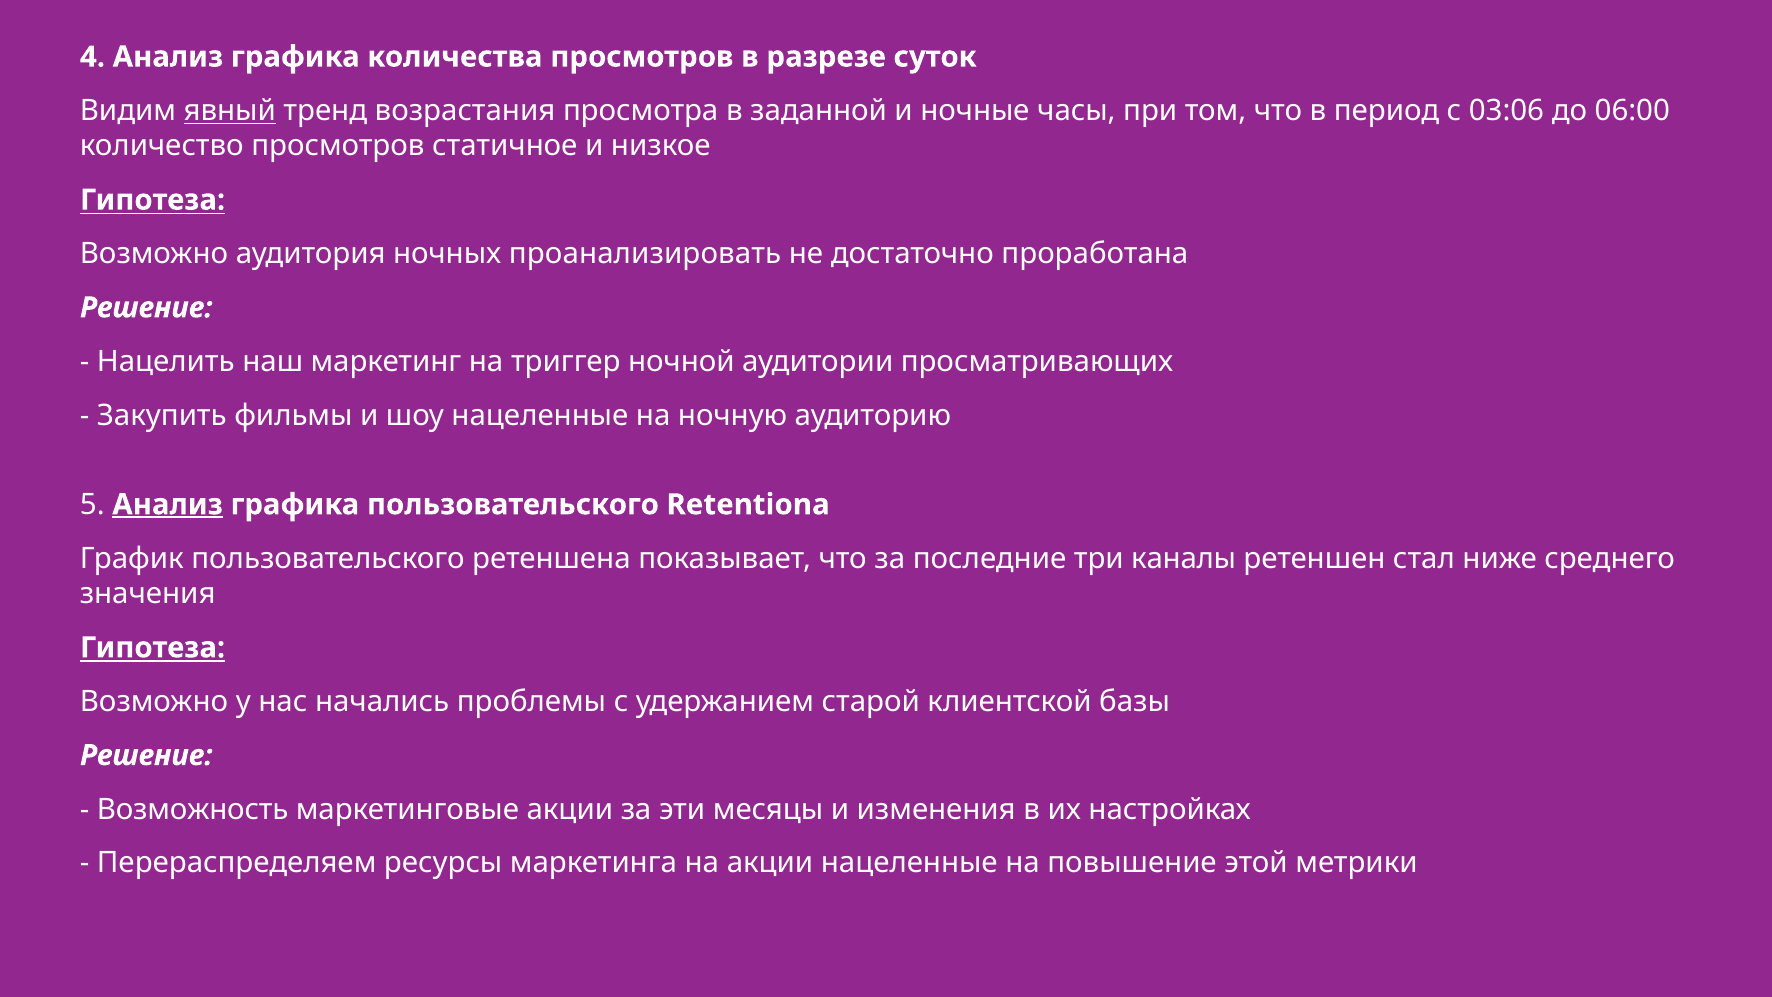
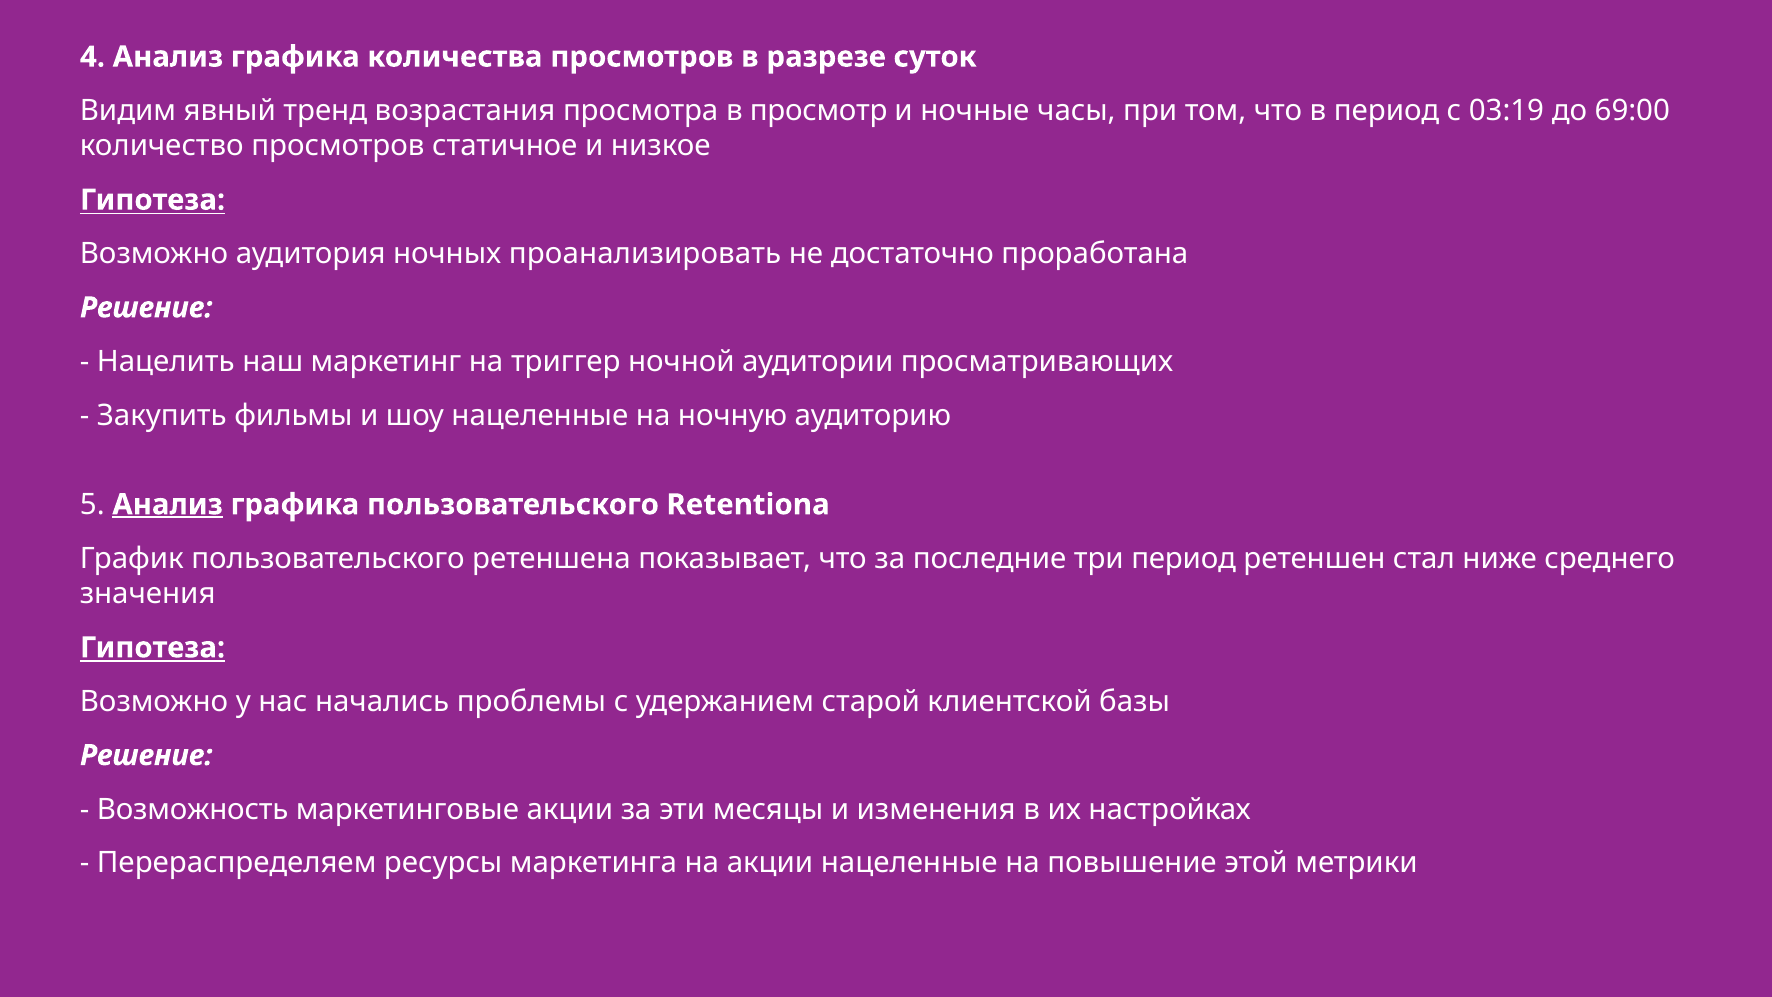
явный underline: present -> none
заданной: заданной -> просмотр
03:06: 03:06 -> 03:19
06:00: 06:00 -> 69:00
три каналы: каналы -> период
